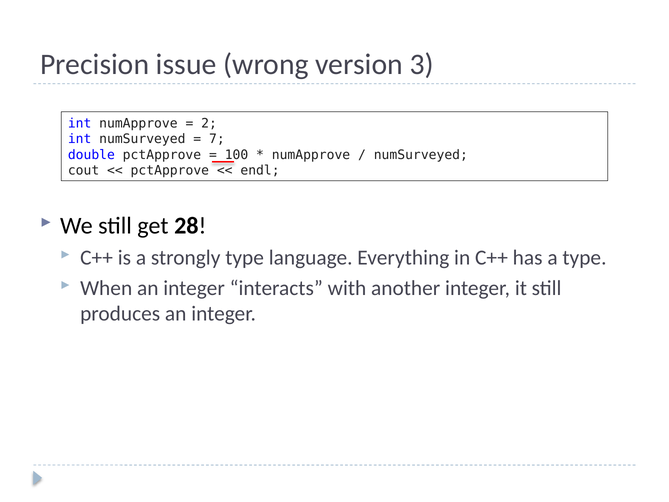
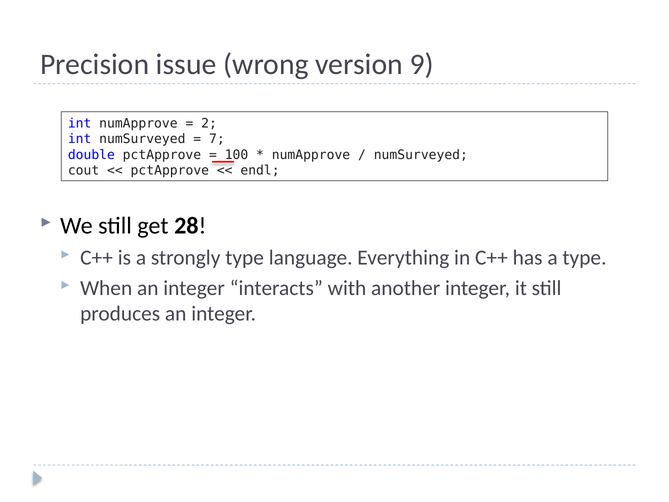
3: 3 -> 9
